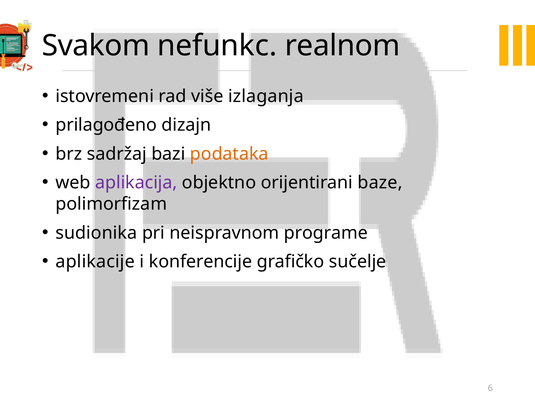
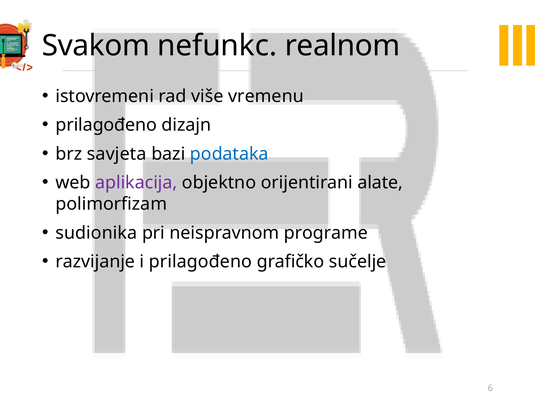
izlaganja: izlaganja -> vremenu
sadržaj: sadržaj -> savjeta
podataka colour: orange -> blue
baze: baze -> alate
aplikacije: aplikacije -> razvijanje
i konferencije: konferencije -> prilagođeno
